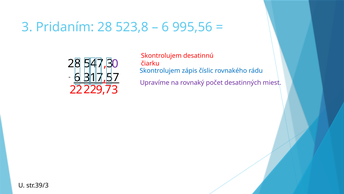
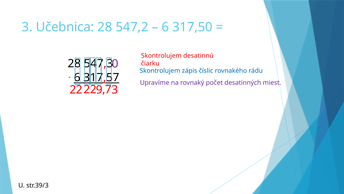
Pridaním: Pridaním -> Učebnica
523,8: 523,8 -> 547,2
995,56: 995,56 -> 317,50
